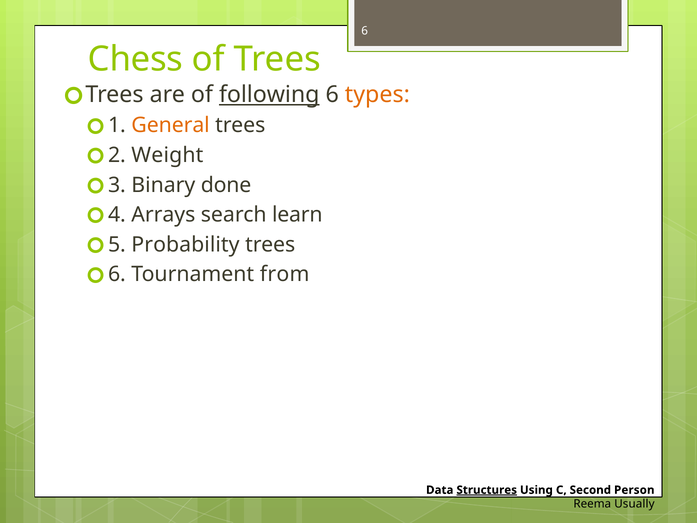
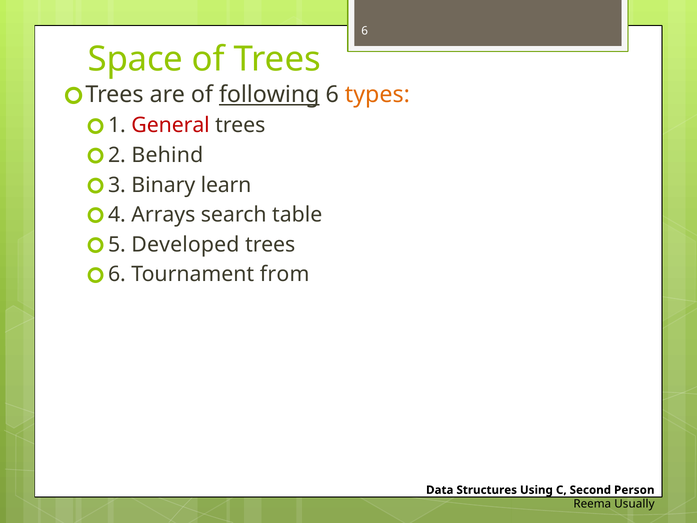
Chess: Chess -> Space
General colour: orange -> red
Weight: Weight -> Behind
done: done -> learn
learn: learn -> table
Probability: Probability -> Developed
Structures underline: present -> none
